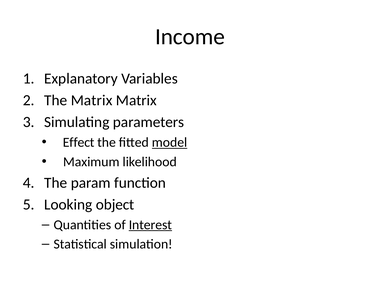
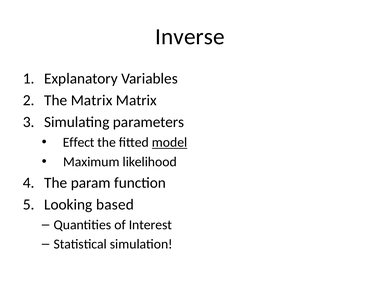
Income: Income -> Inverse
object: object -> based
Interest underline: present -> none
